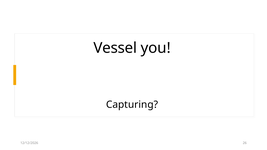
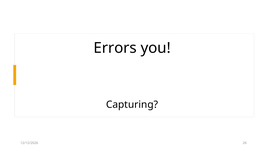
Vessel: Vessel -> Errors
